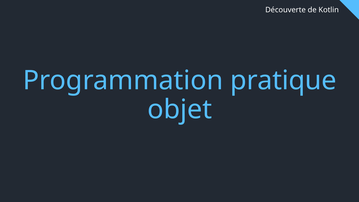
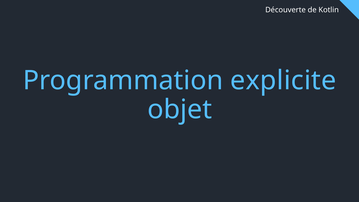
pratique: pratique -> explicite
